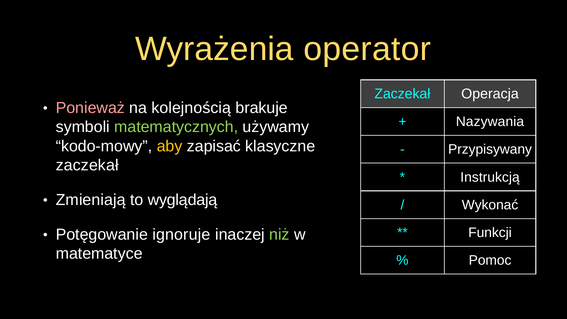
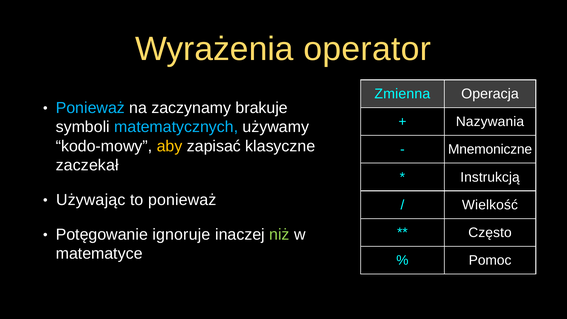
Zaczekał at (402, 94): Zaczekał -> Zmienna
Ponieważ at (90, 108) colour: pink -> light blue
kolejnością: kolejnością -> zaczynamy
matematycznych colour: light green -> light blue
Przypisywany: Przypisywany -> Mnemoniczne
Zmieniają: Zmieniają -> Używając
to wyglądają: wyglądają -> ponieważ
Wykonać: Wykonać -> Wielkość
Funkcji: Funkcji -> Często
